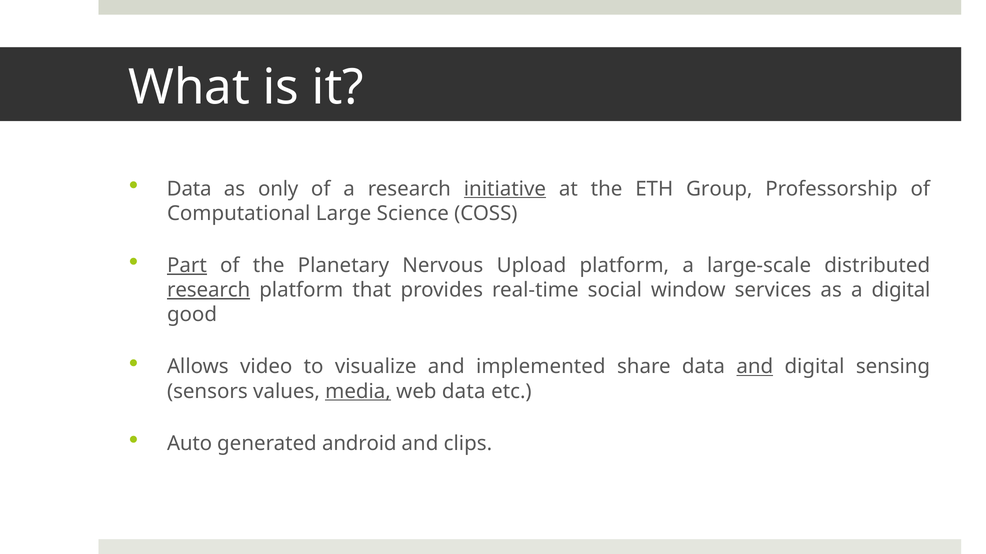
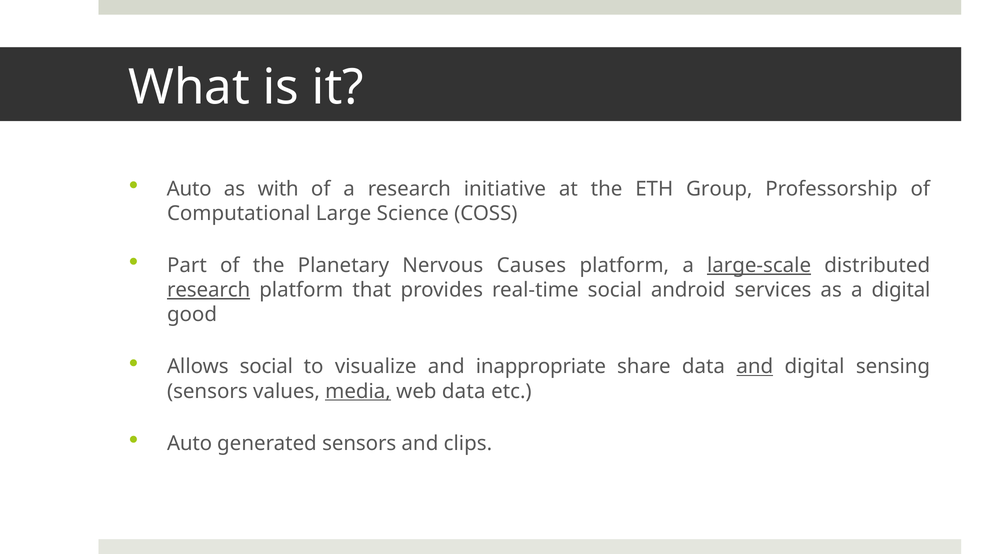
Data at (189, 189): Data -> Auto
only: only -> with
initiative underline: present -> none
Part underline: present -> none
Upload: Upload -> Causes
large-scale underline: none -> present
window: window -> android
Allows video: video -> social
implemented: implemented -> inappropriate
generated android: android -> sensors
